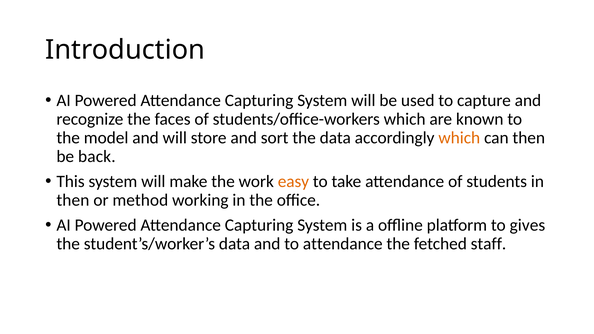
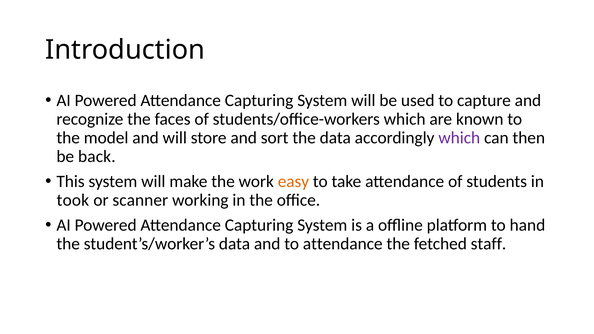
which at (459, 138) colour: orange -> purple
then at (73, 200): then -> took
method: method -> scanner
gives: gives -> hand
